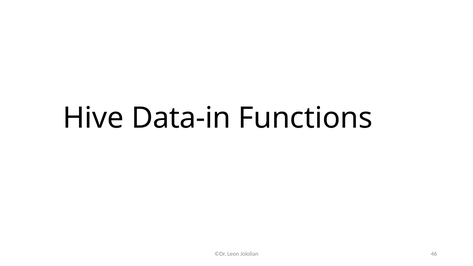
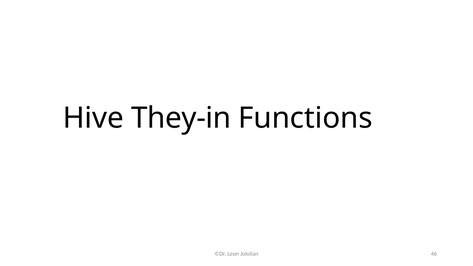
Data-in: Data-in -> They-in
